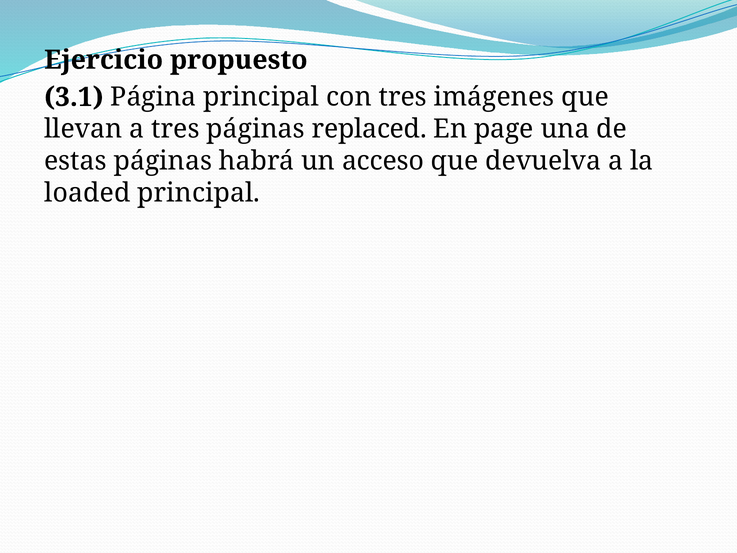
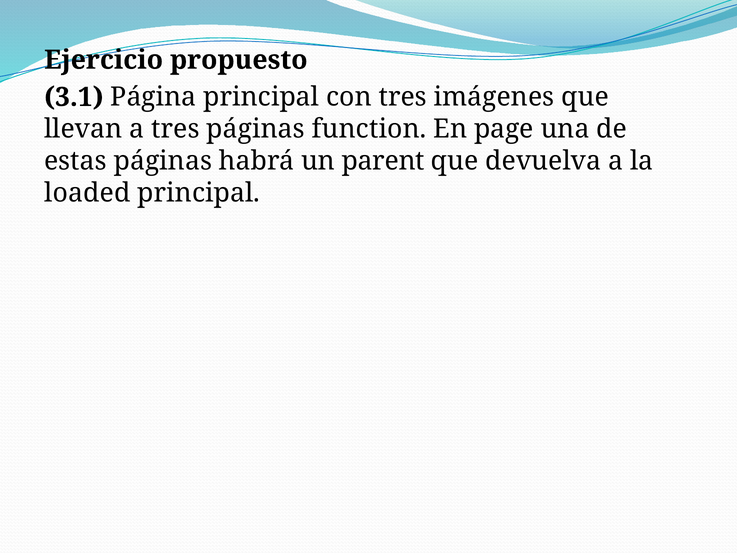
replaced: replaced -> function
acceso: acceso -> parent
